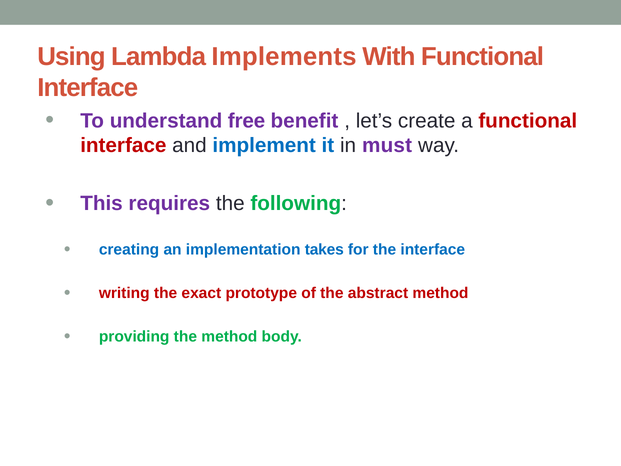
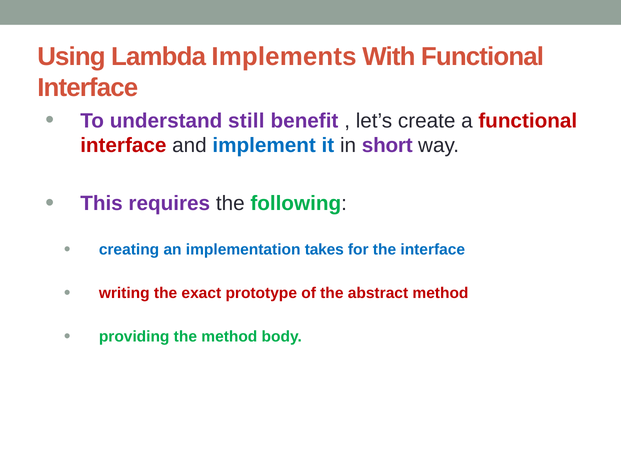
free: free -> still
must: must -> short
